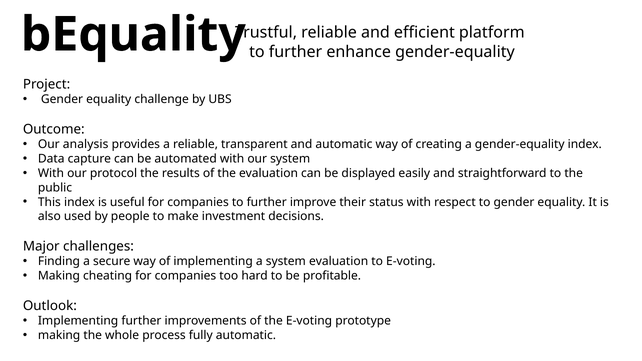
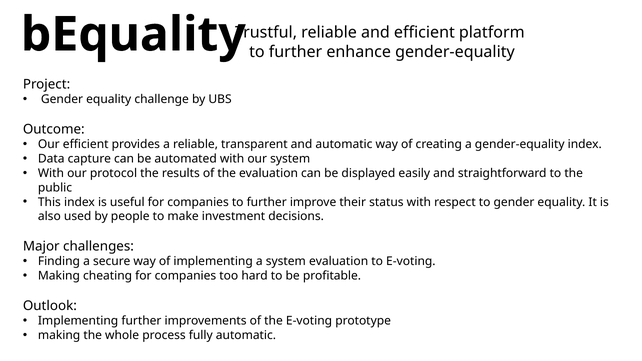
Our analysis: analysis -> efficient
